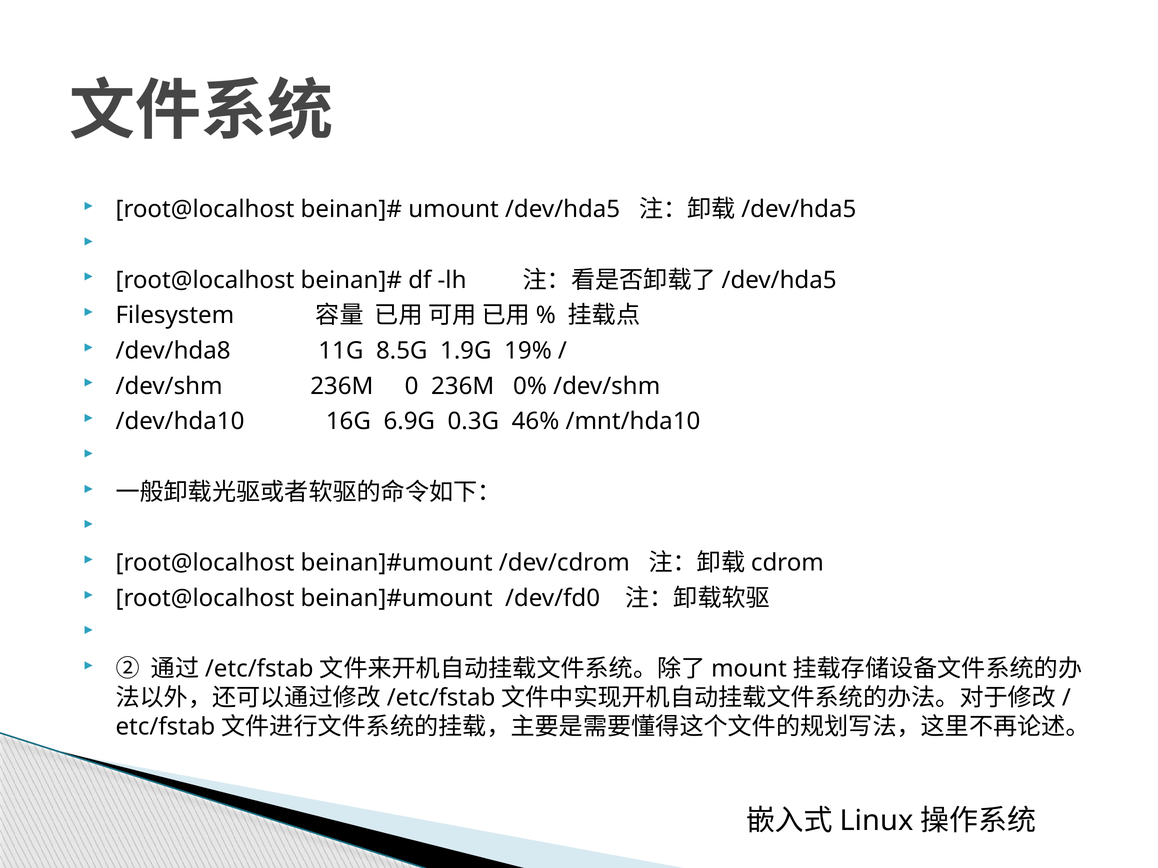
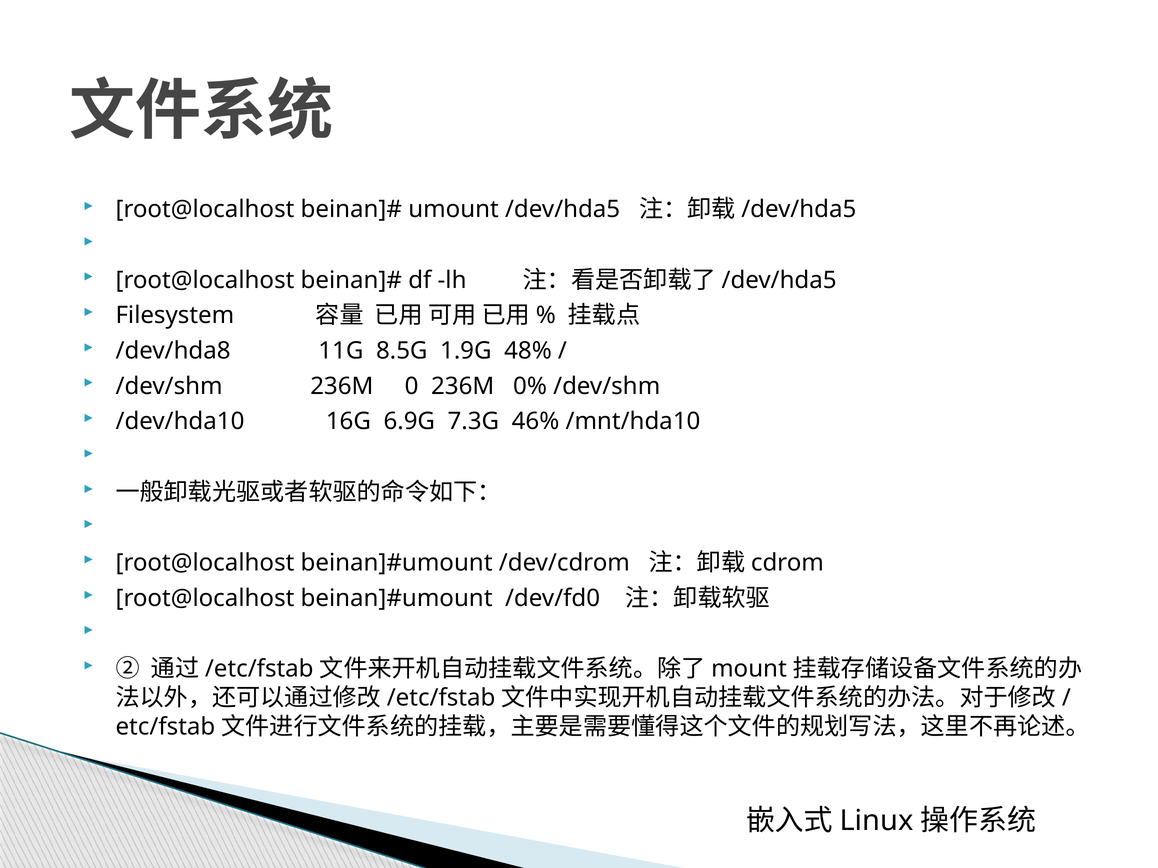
19%: 19% -> 48%
0.3G: 0.3G -> 7.3G
